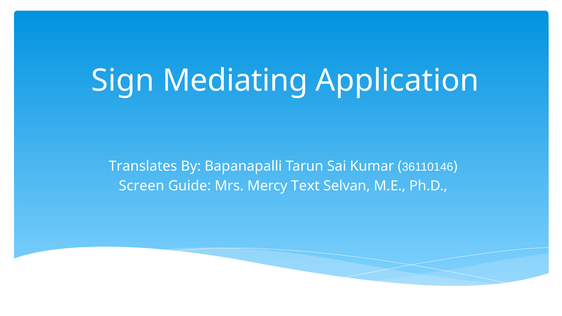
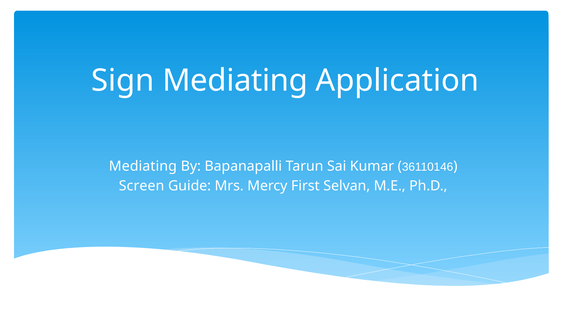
Translates at (143, 166): Translates -> Mediating
Text: Text -> First
